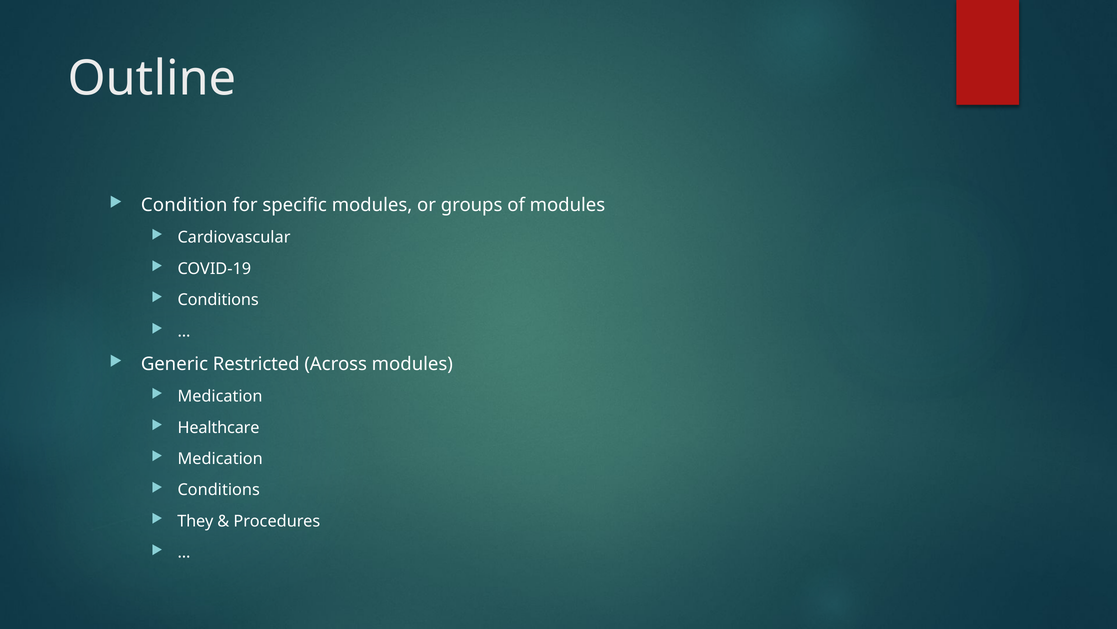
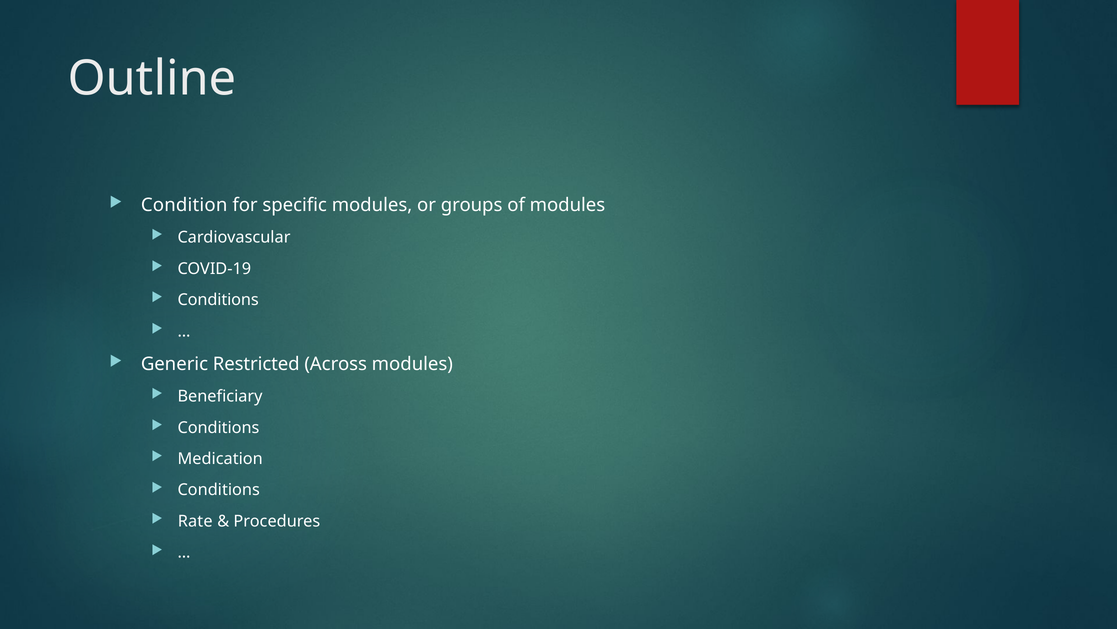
Medication at (220, 396): Medication -> Beneficiary
Healthcare at (219, 427): Healthcare -> Conditions
They: They -> Rate
